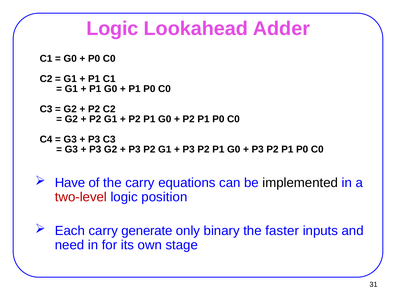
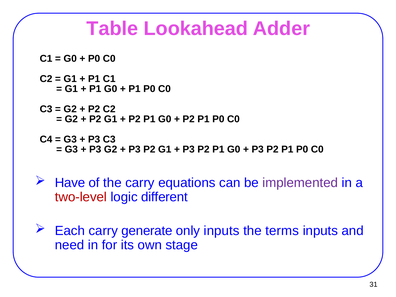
Logic at (112, 28): Logic -> Table
implemented colour: black -> purple
position: position -> different
only binary: binary -> inputs
faster: faster -> terms
